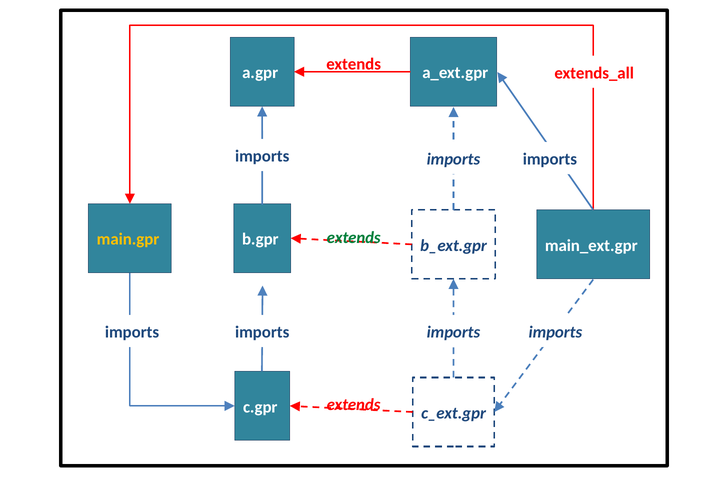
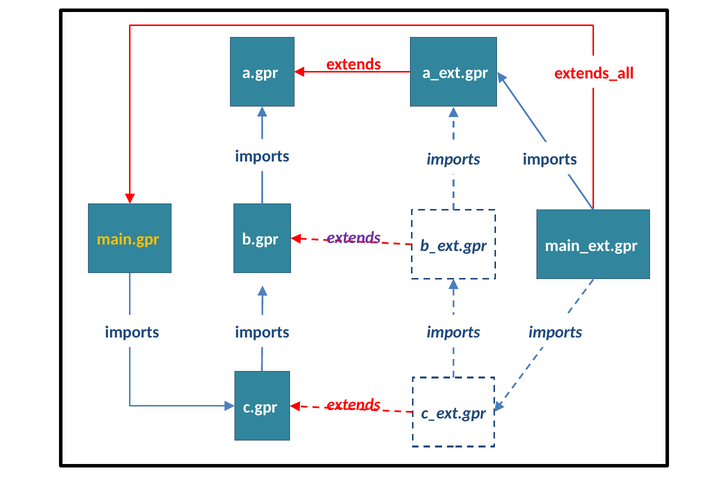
extends at (354, 237) colour: green -> purple
